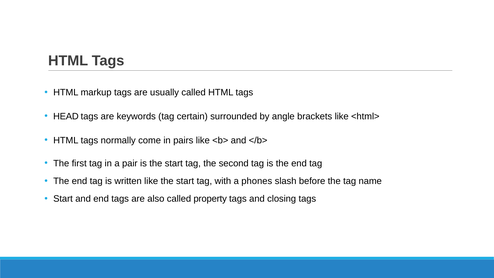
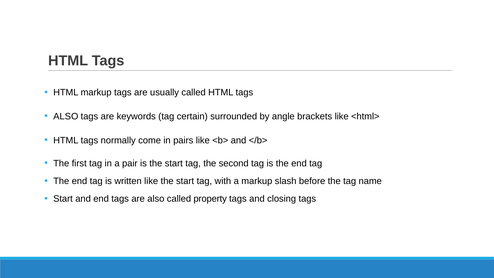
HEAD at (66, 116): HEAD -> ALSO
a phones: phones -> markup
